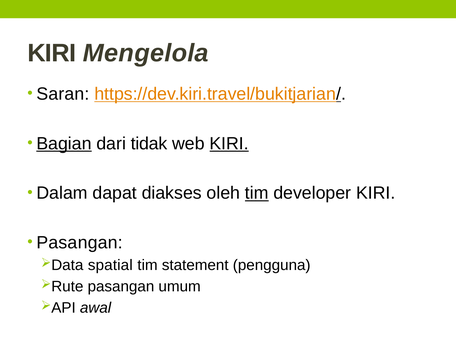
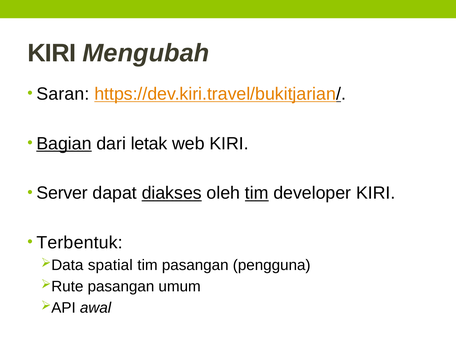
Mengelola: Mengelola -> Mengubah
tidak: tidak -> letak
KIRI at (229, 144) underline: present -> none
Dalam: Dalam -> Server
diakses underline: none -> present
Pasangan at (80, 243): Pasangan -> Terbentuk
tim statement: statement -> pasangan
